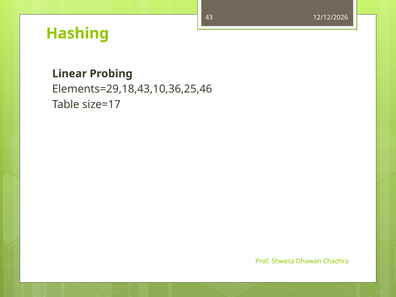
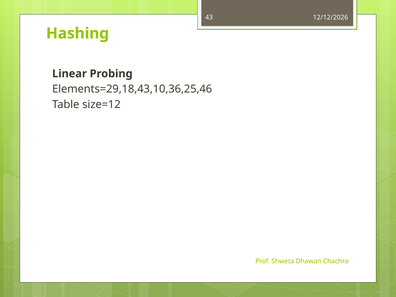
size=17: size=17 -> size=12
